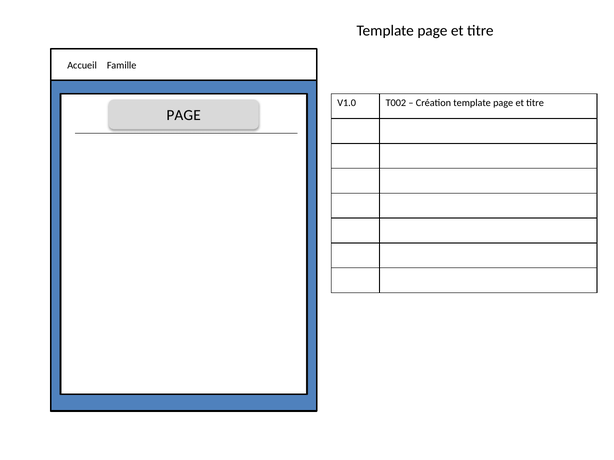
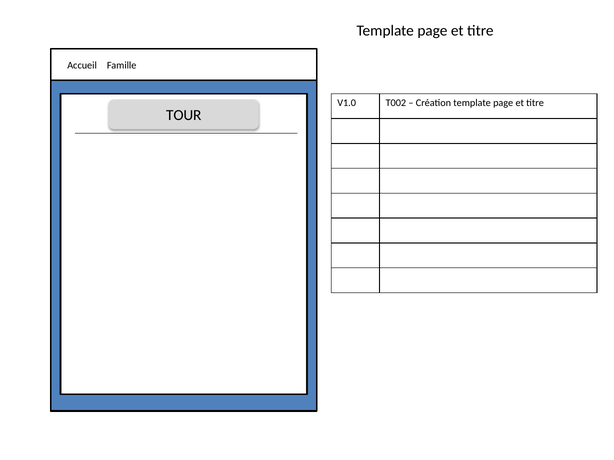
PAGE at (184, 116): PAGE -> TOUR
